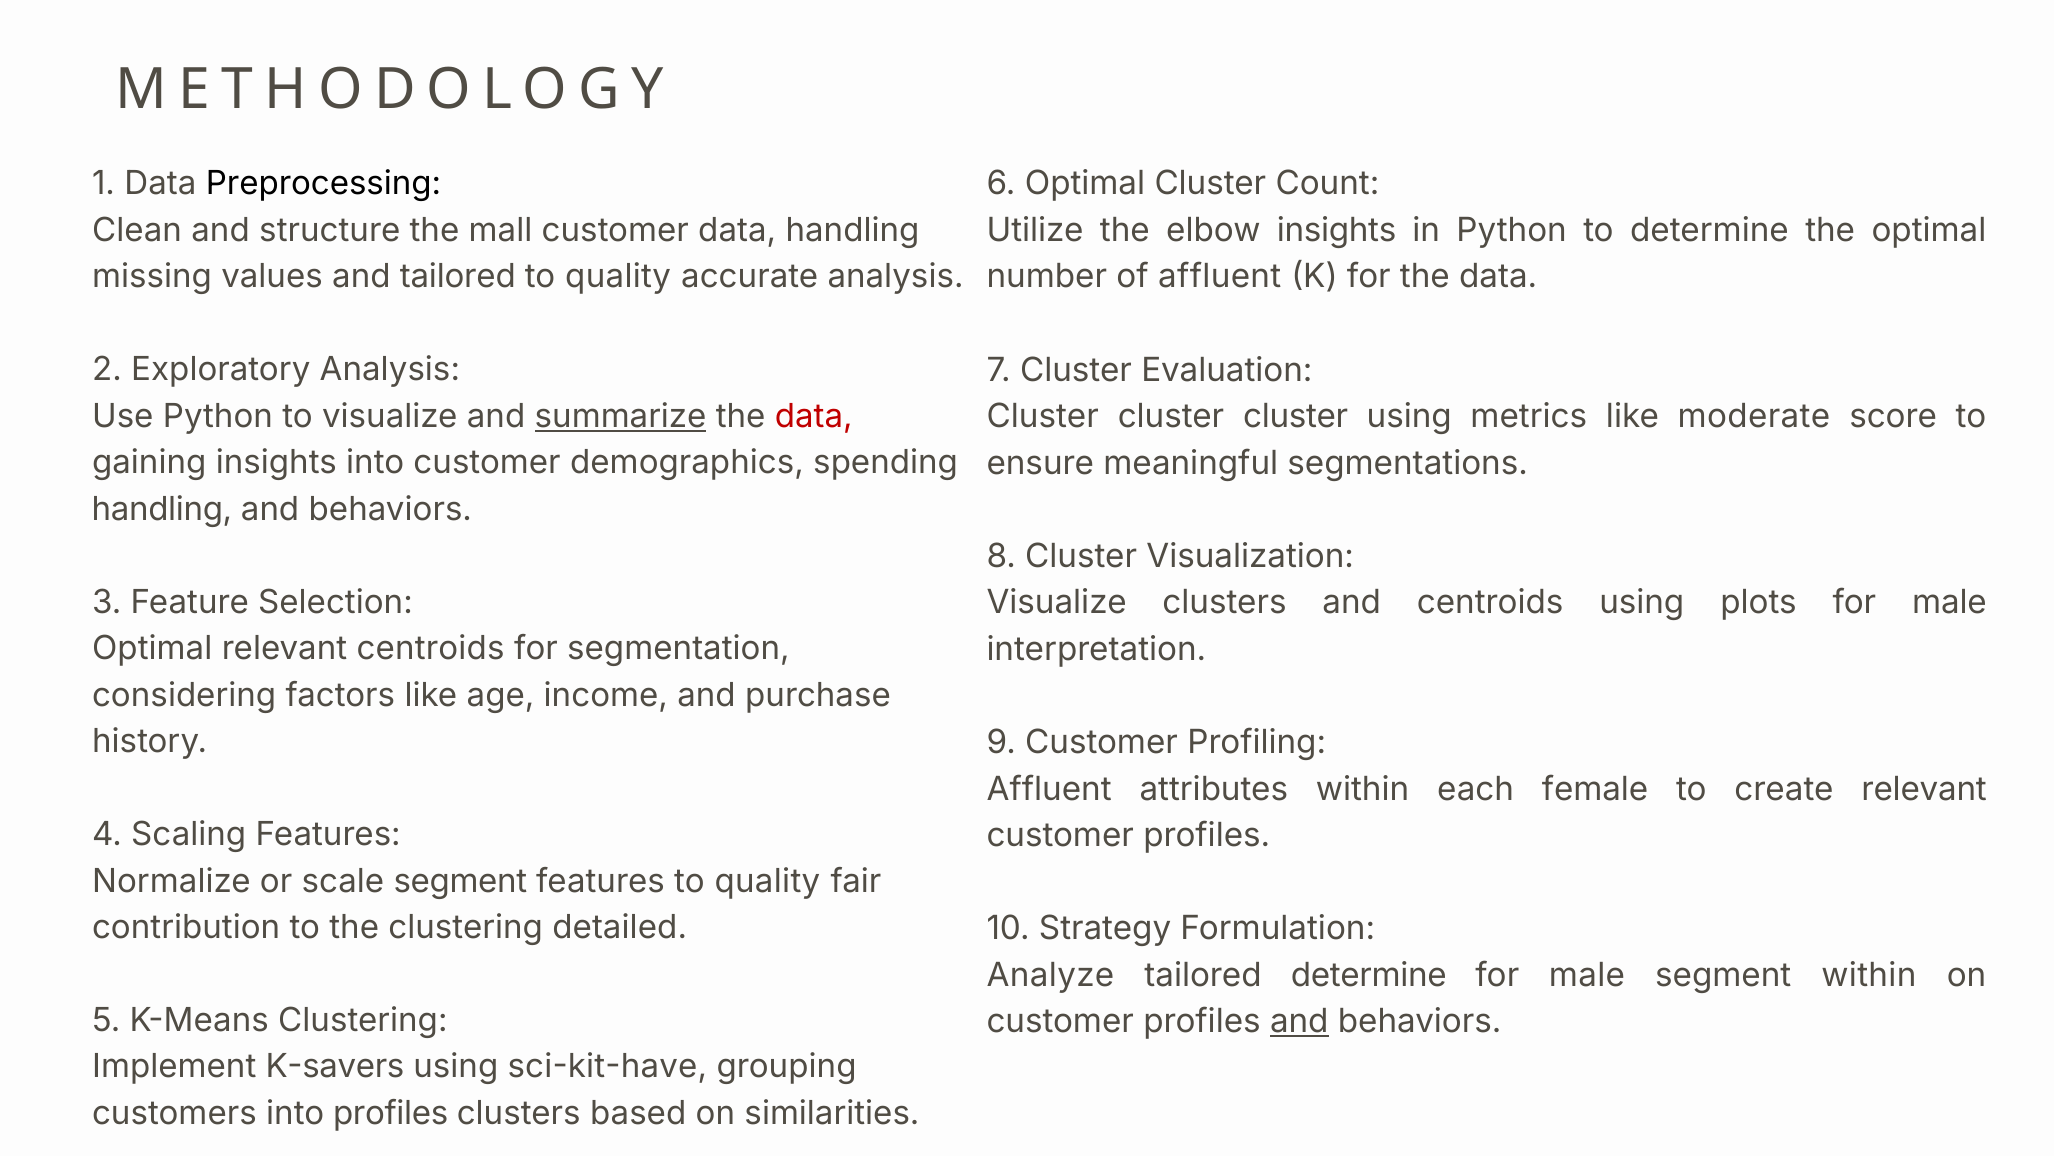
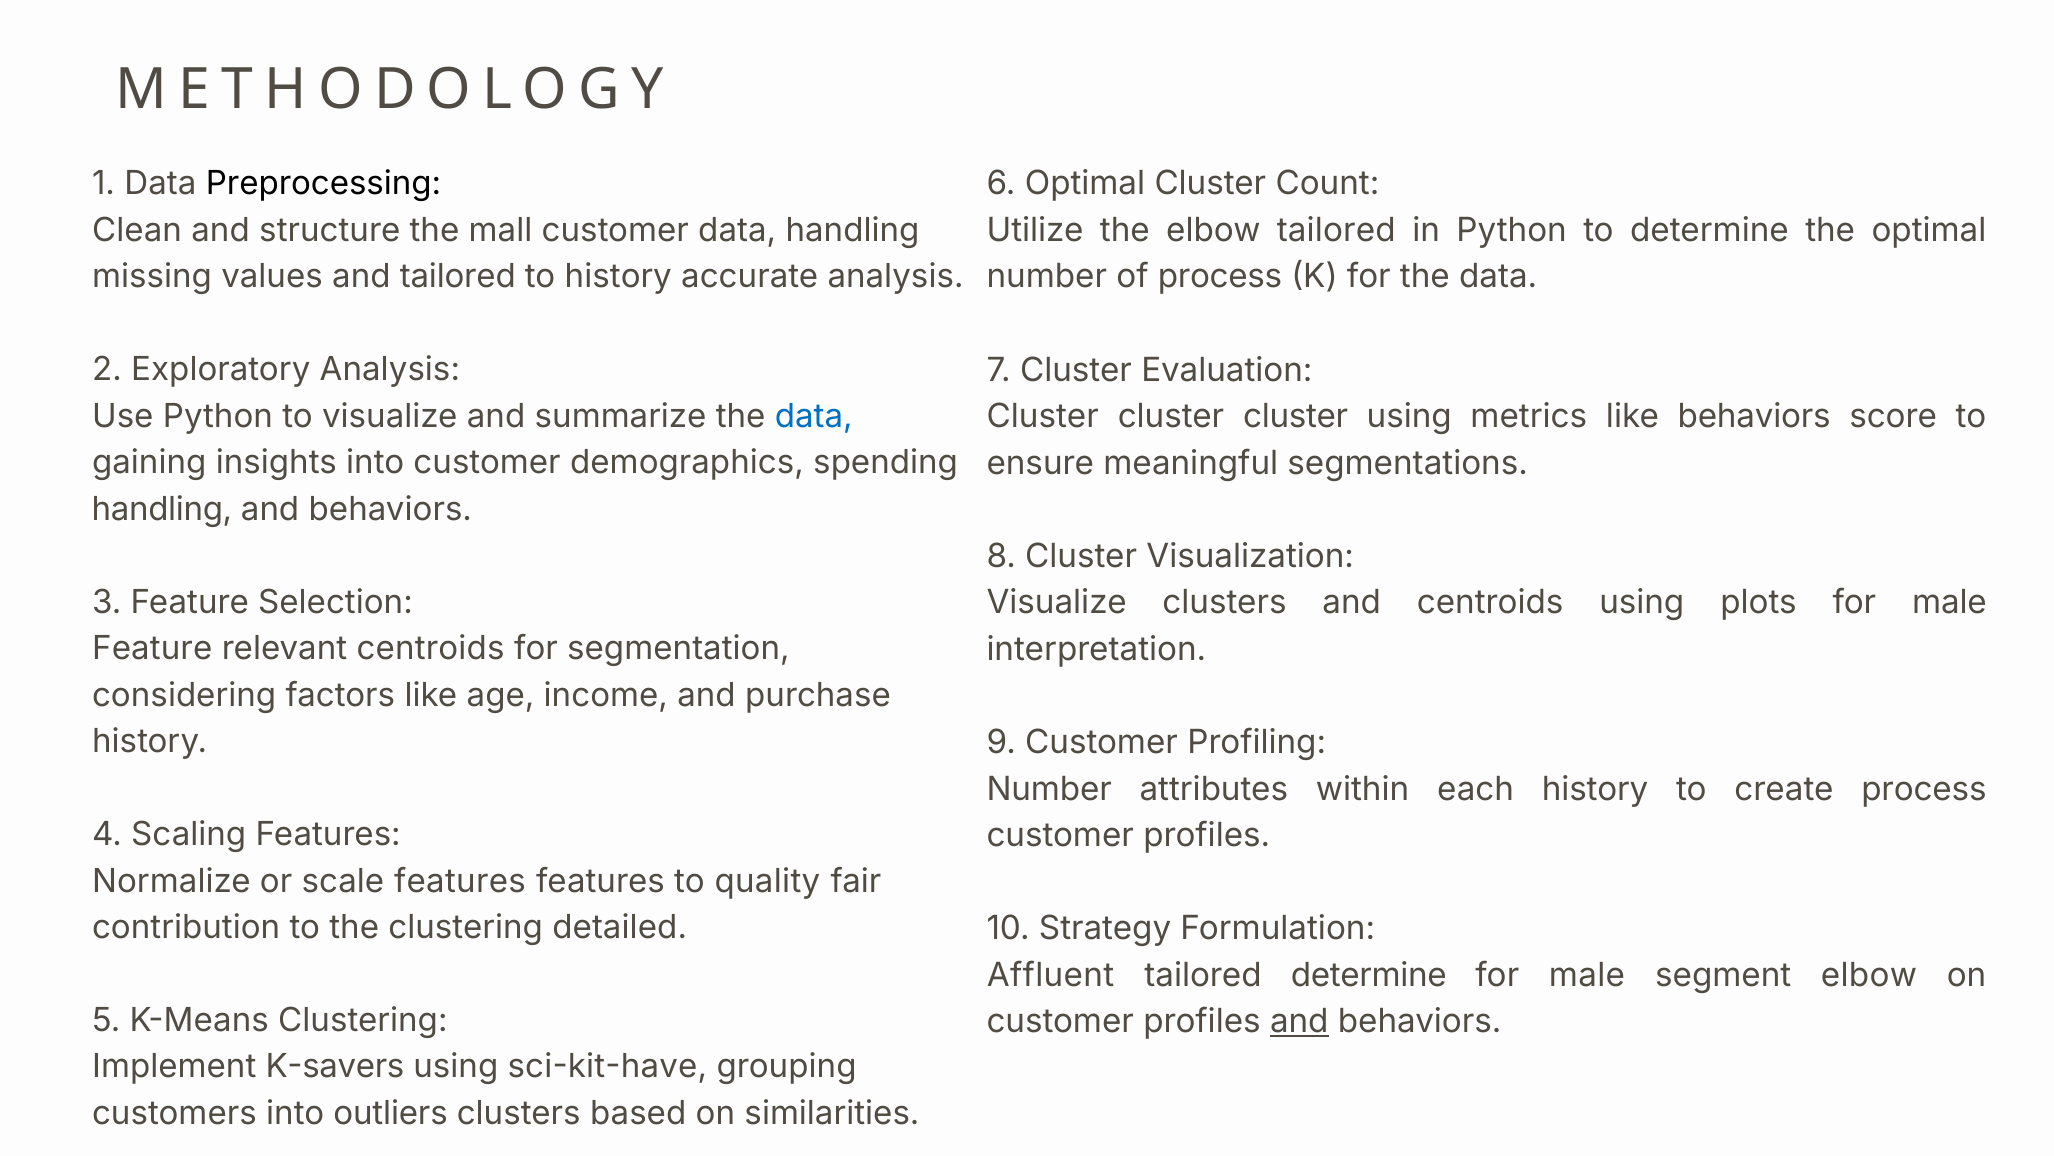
elbow insights: insights -> tailored
quality at (618, 277): quality -> history
of affluent: affluent -> process
summarize underline: present -> none
data at (814, 416) colour: red -> blue
like moderate: moderate -> behaviors
Optimal at (152, 648): Optimal -> Feature
Affluent at (1049, 789): Affluent -> Number
each female: female -> history
create relevant: relevant -> process
scale segment: segment -> features
Analyze: Analyze -> Affluent
segment within: within -> elbow
into profiles: profiles -> outliers
